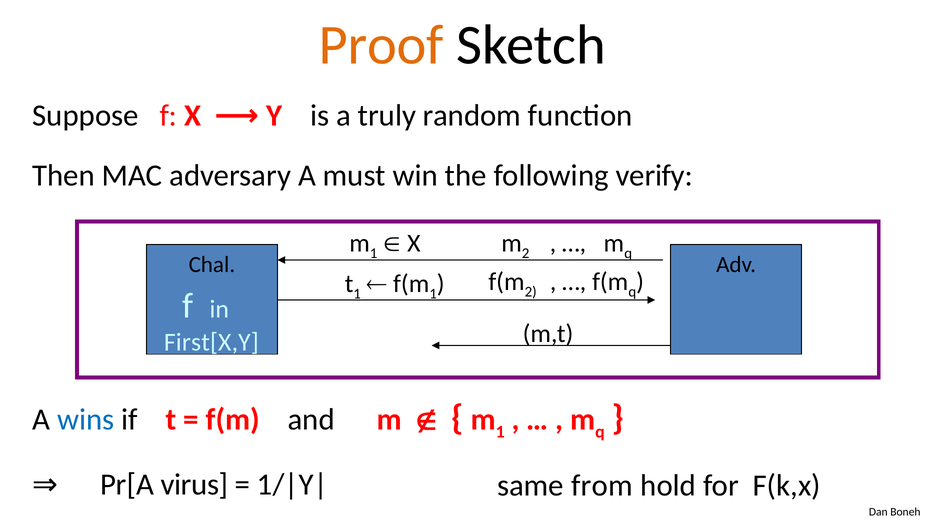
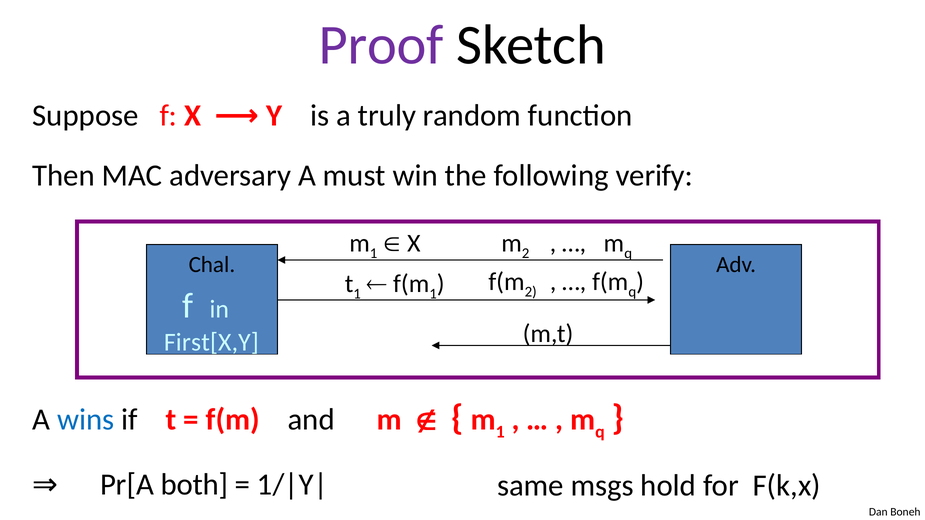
Proof colour: orange -> purple
virus: virus -> both
from: from -> msgs
